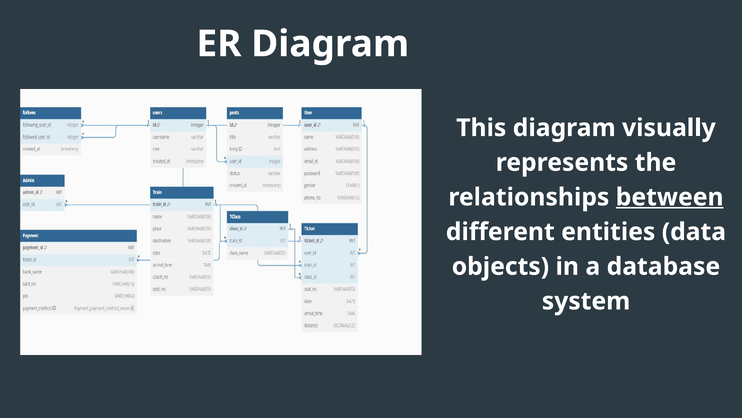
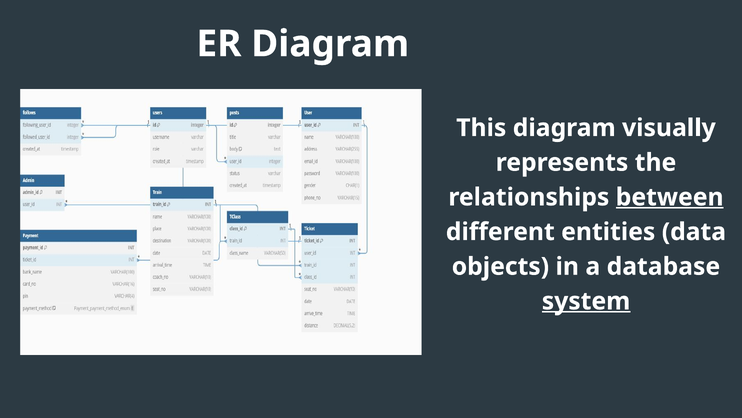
system underline: none -> present
